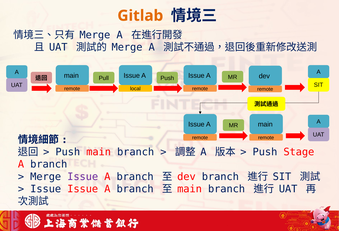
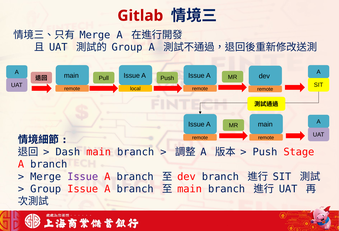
Gitlab colour: orange -> red
Merge at (127, 47): Merge -> Group
Push at (68, 152): Push -> Dash
Issue at (46, 189): Issue -> Group
